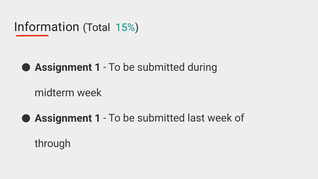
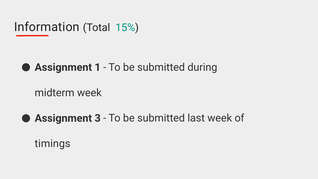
1 at (98, 118): 1 -> 3
through: through -> timings
